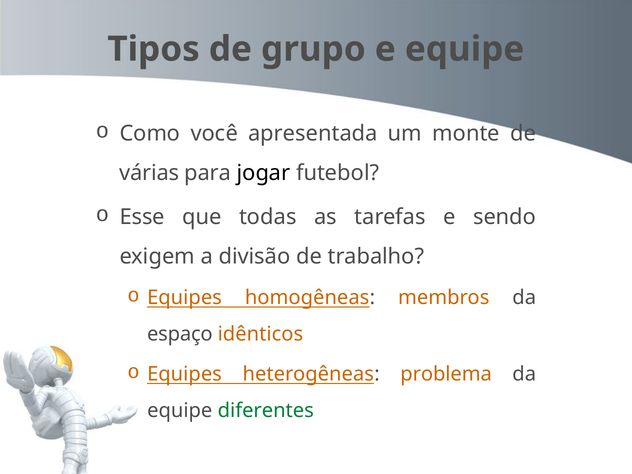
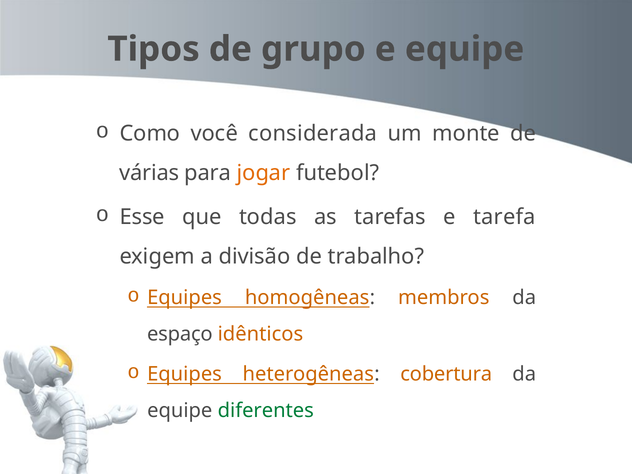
apresentada: apresentada -> considerada
jogar colour: black -> orange
sendo: sendo -> tarefa
problema: problema -> cobertura
